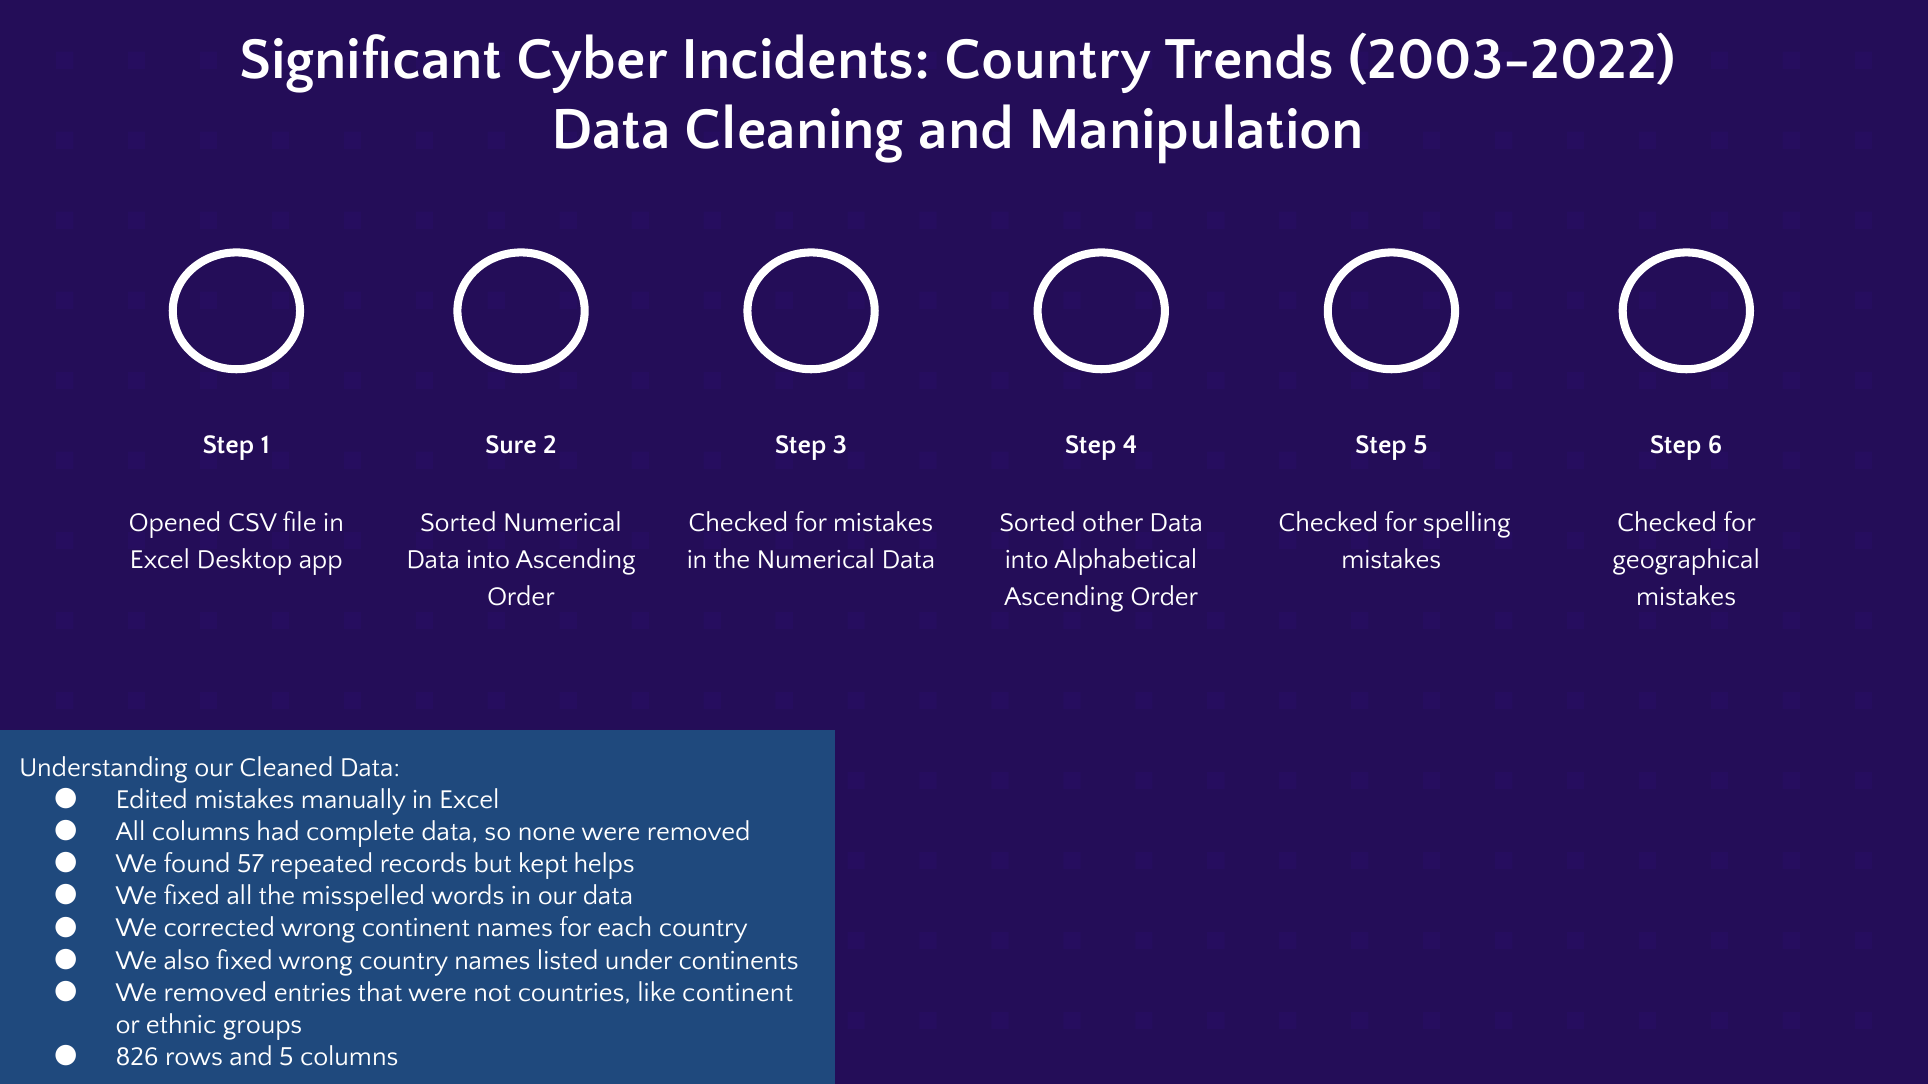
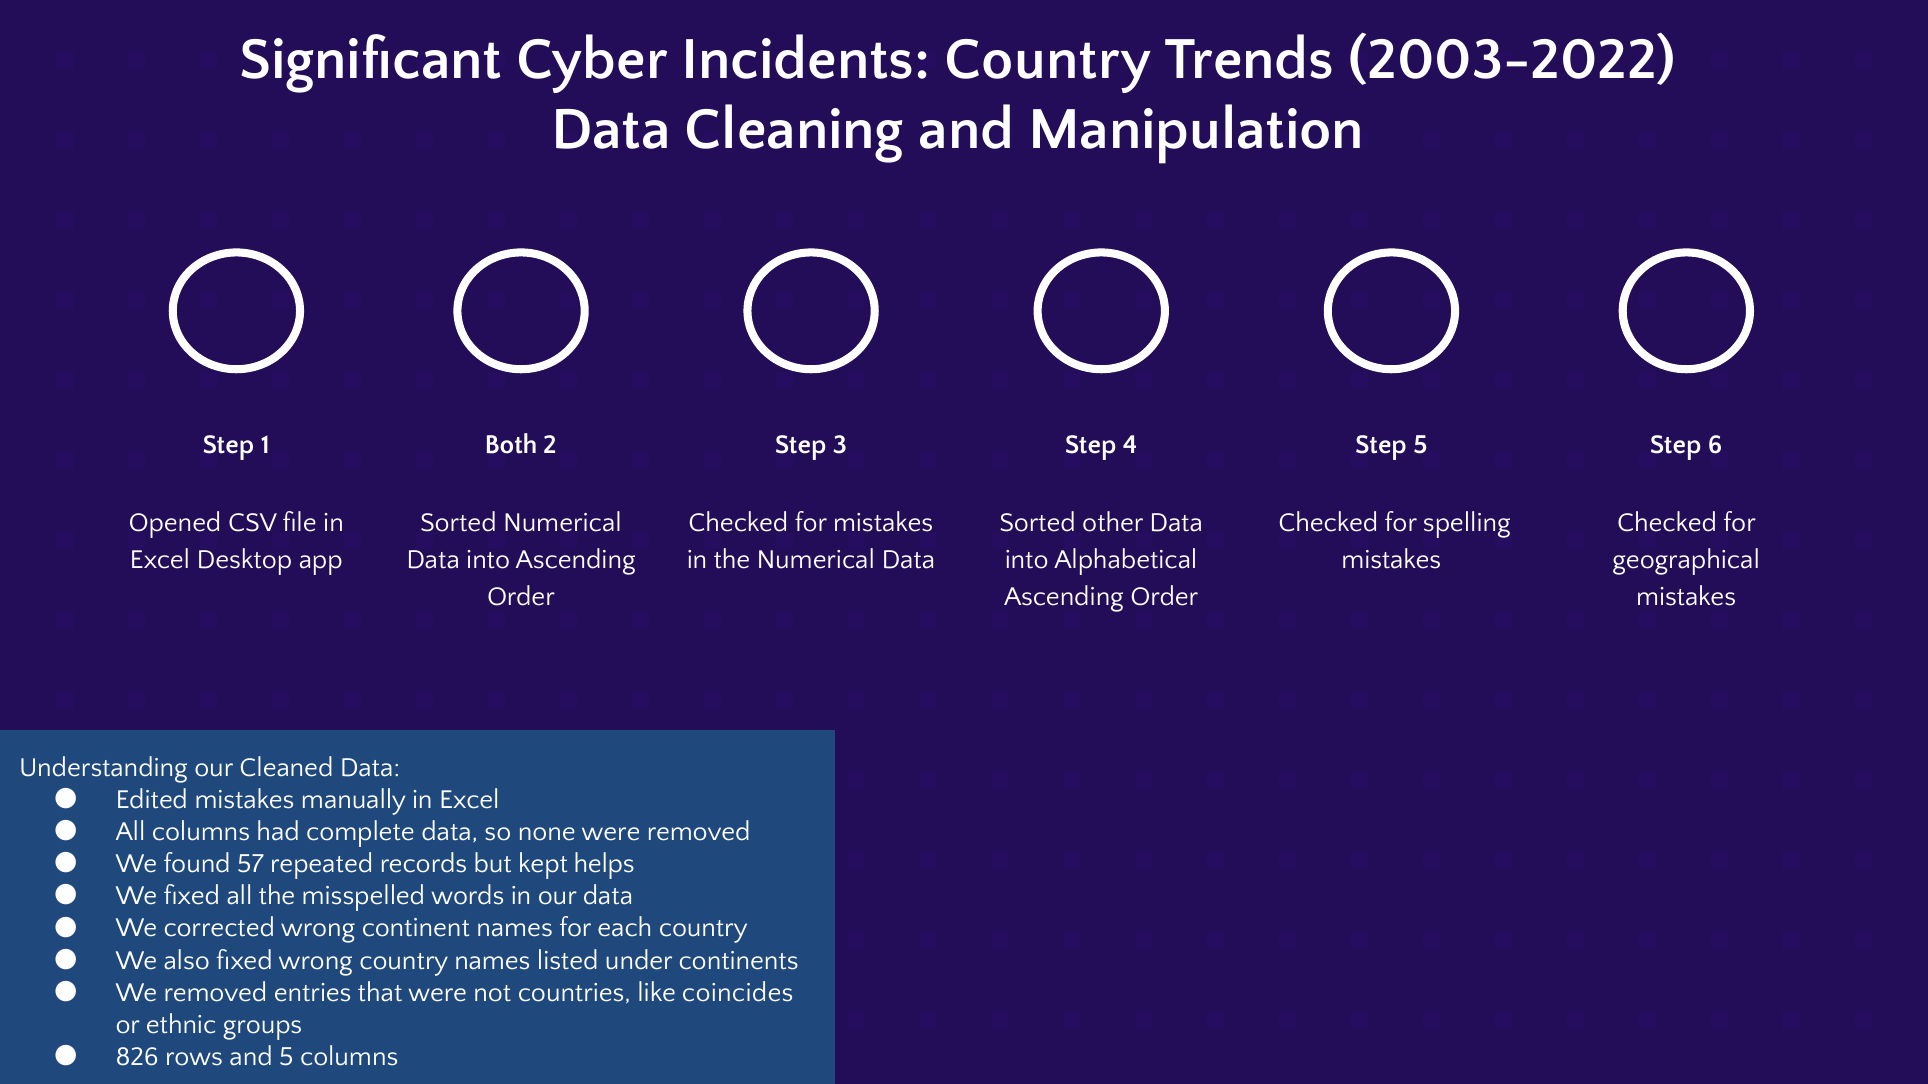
Sure: Sure -> Both
like continent: continent -> coincides
